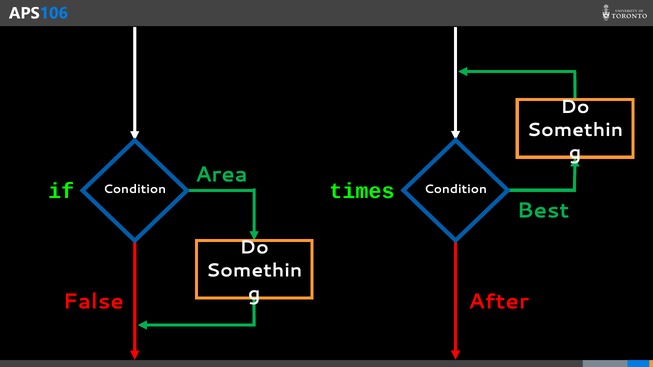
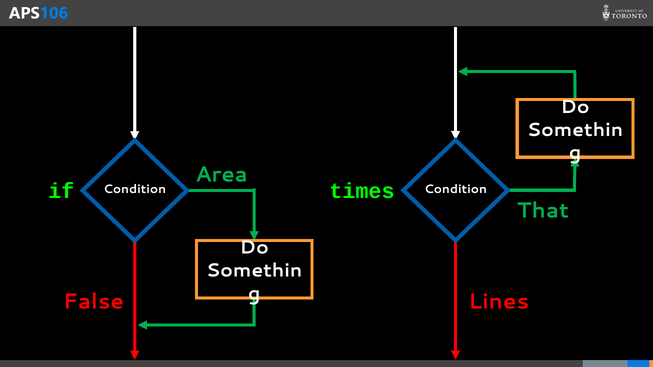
Best: Best -> That
After: After -> Lines
